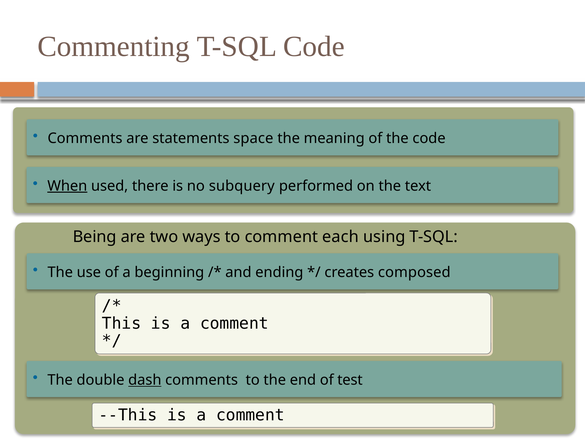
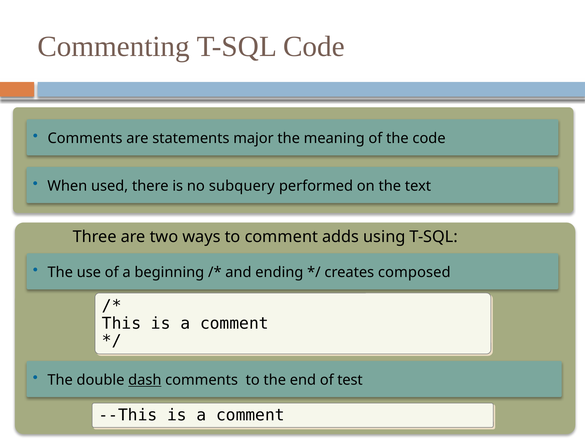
space: space -> major
When underline: present -> none
Being: Being -> Three
each: each -> adds
